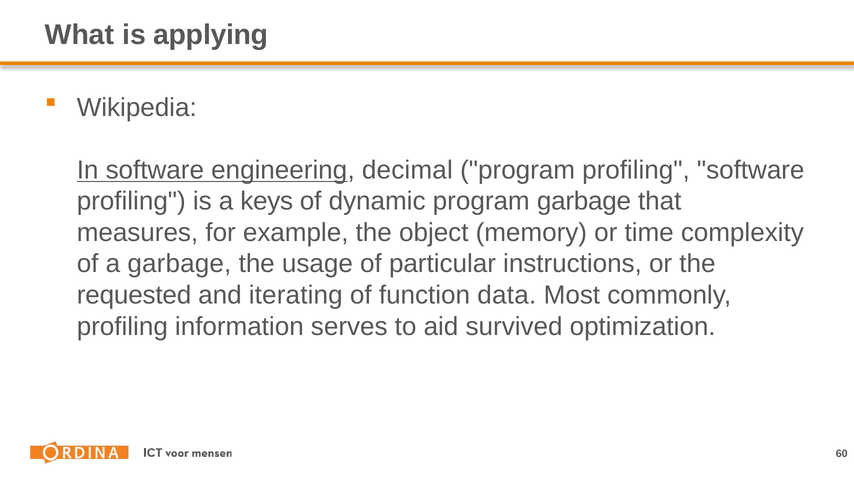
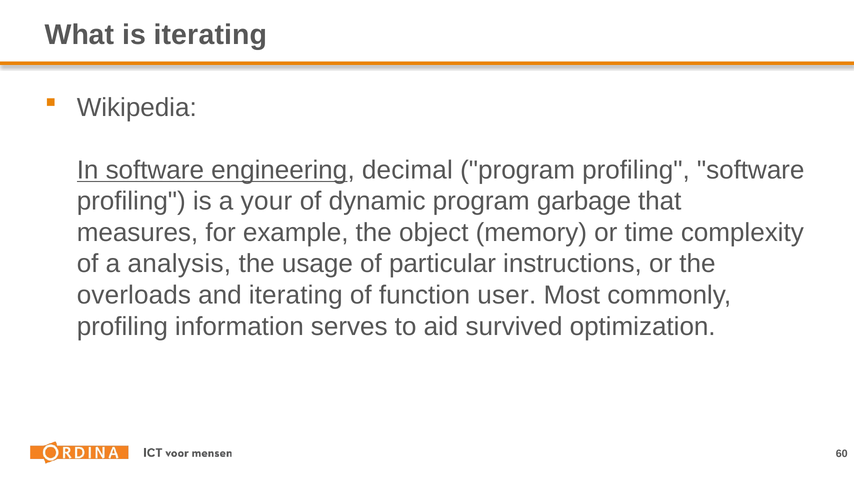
is applying: applying -> iterating
keys: keys -> your
a garbage: garbage -> analysis
requested: requested -> overloads
data: data -> user
